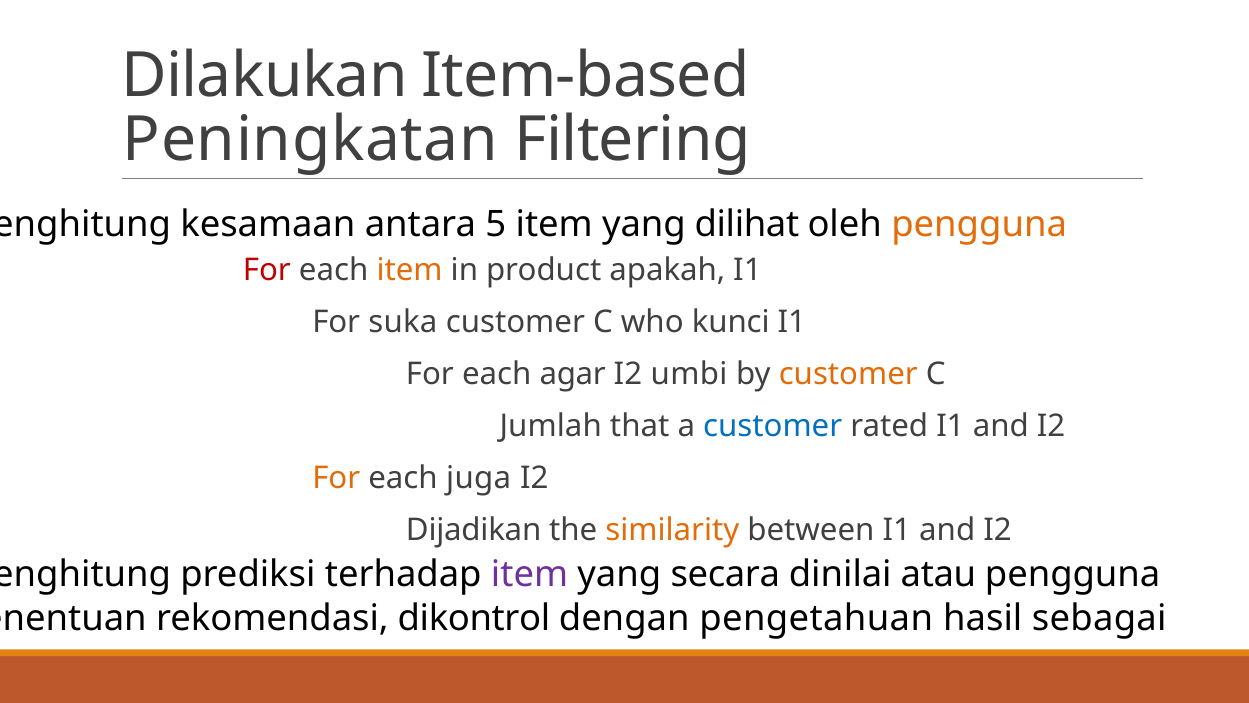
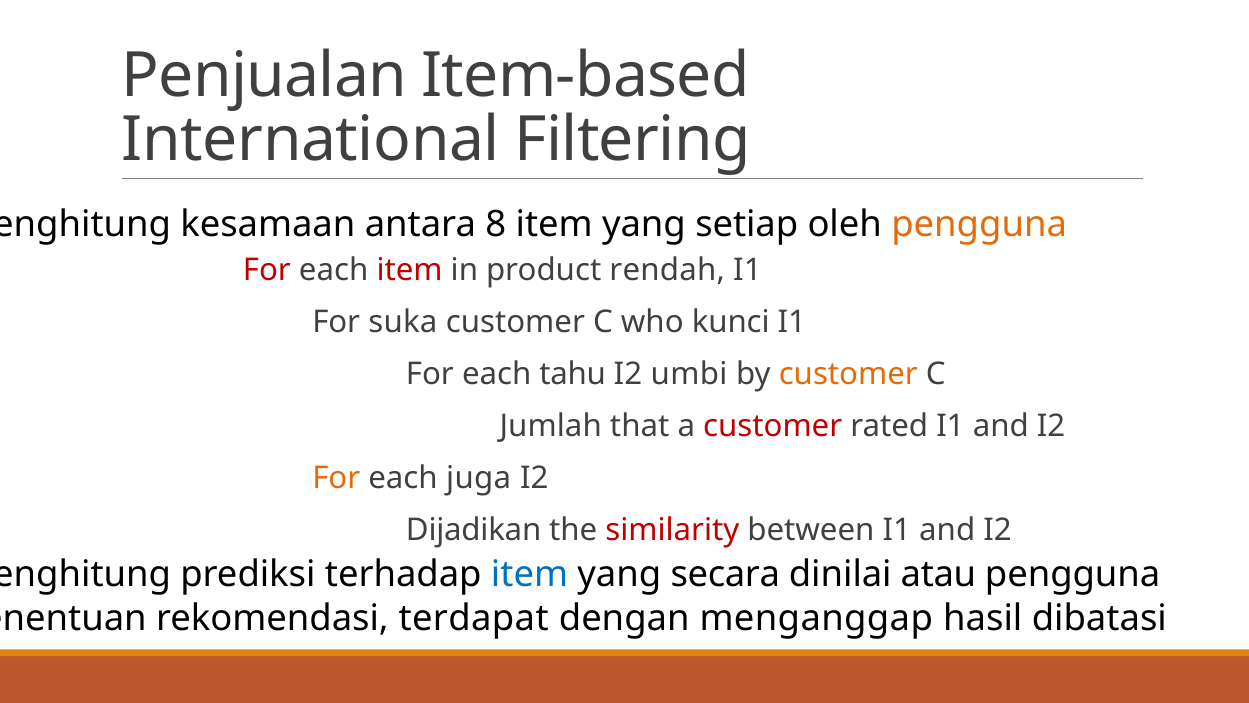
Dilakukan: Dilakukan -> Penjualan
Peningkatan: Peningkatan -> International
5: 5 -> 8
dilihat: dilihat -> setiap
item at (410, 270) colour: orange -> red
apakah: apakah -> rendah
agar: agar -> tahu
customer at (773, 426) colour: blue -> red
similarity colour: orange -> red
item at (530, 574) colour: purple -> blue
dikontrol: dikontrol -> terdapat
pengetahuan: pengetahuan -> menganggap
sebagai: sebagai -> dibatasi
